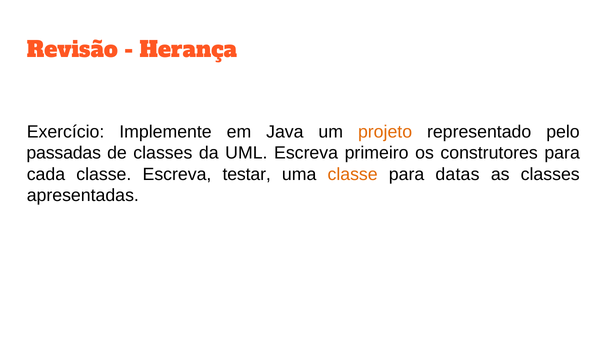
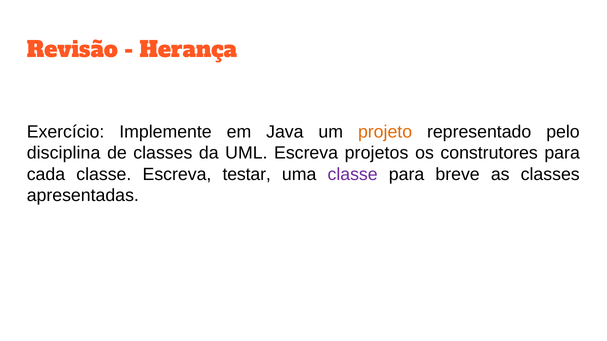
passadas: passadas -> disciplina
primeiro: primeiro -> projetos
classe at (353, 174) colour: orange -> purple
datas: datas -> breve
